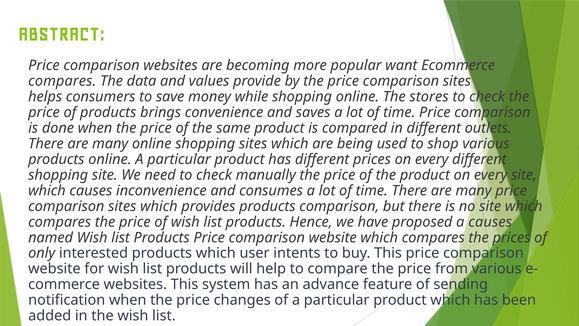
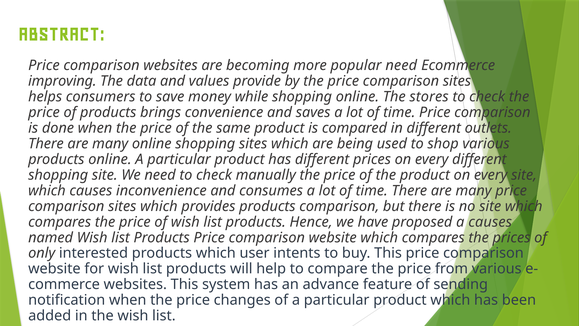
popular want: want -> need
compares at (62, 81): compares -> improving
